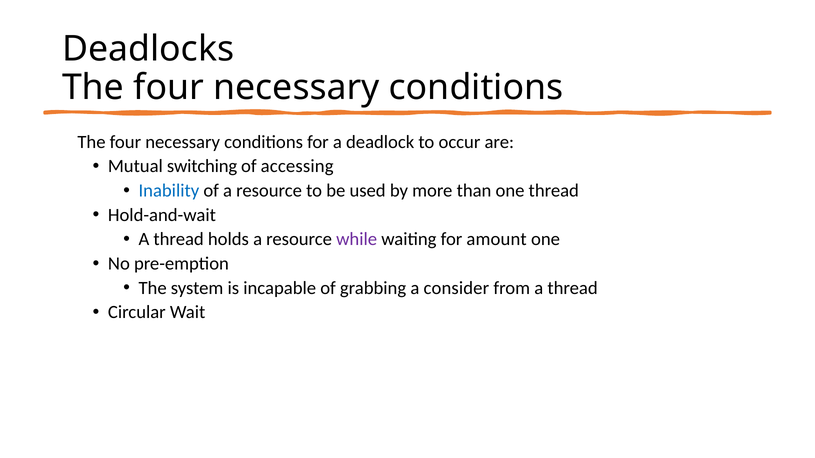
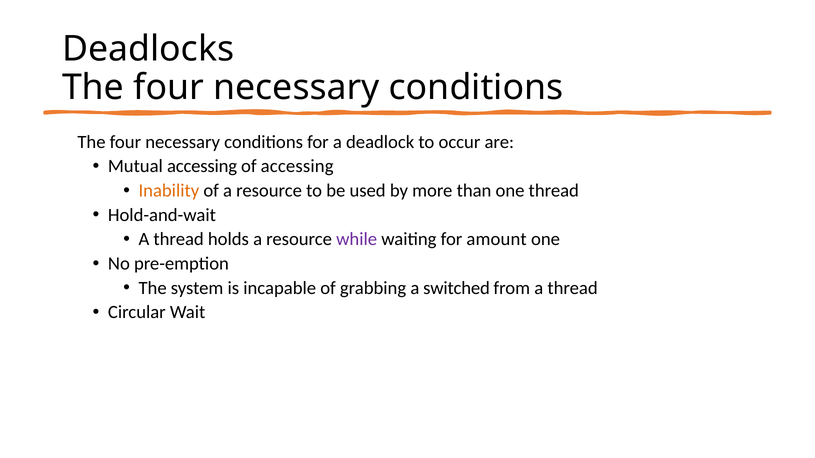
Mutual switching: switching -> accessing
Inability colour: blue -> orange
consider: consider -> switched
